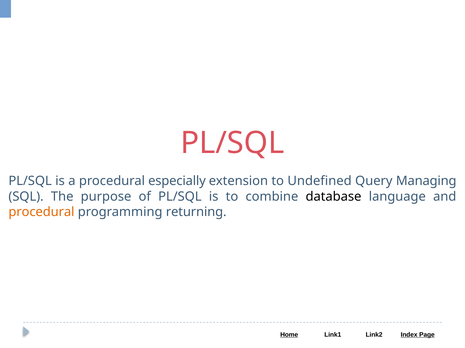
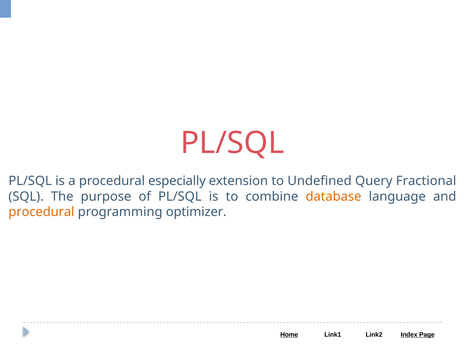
Managing: Managing -> Fractional
database colour: black -> orange
returning: returning -> optimizer
